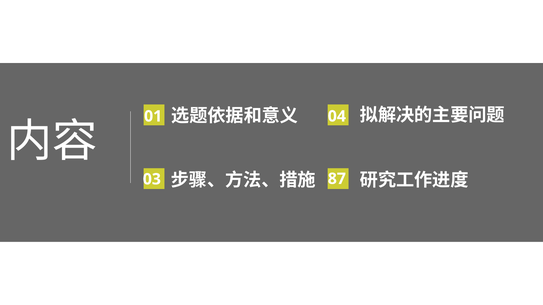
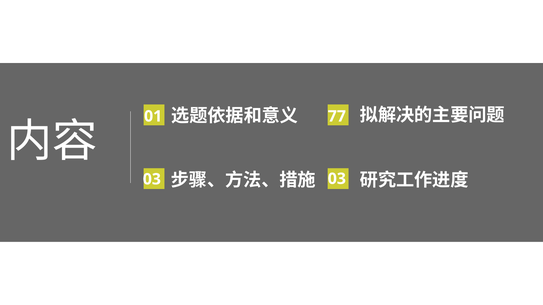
04: 04 -> 77
87 at (337, 179): 87 -> 03
